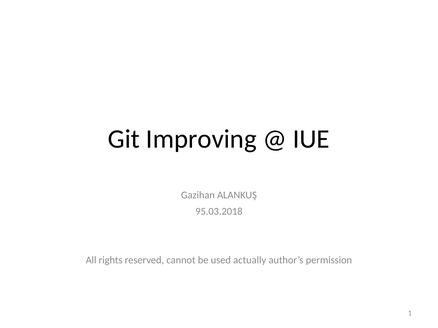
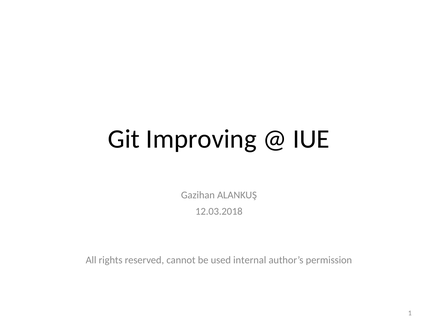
95.03.2018: 95.03.2018 -> 12.03.2018
actually: actually -> internal
